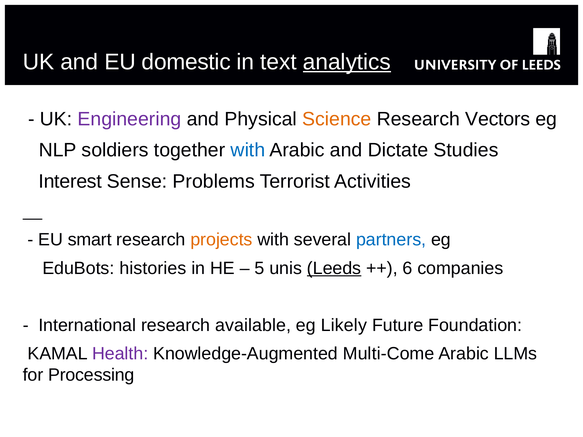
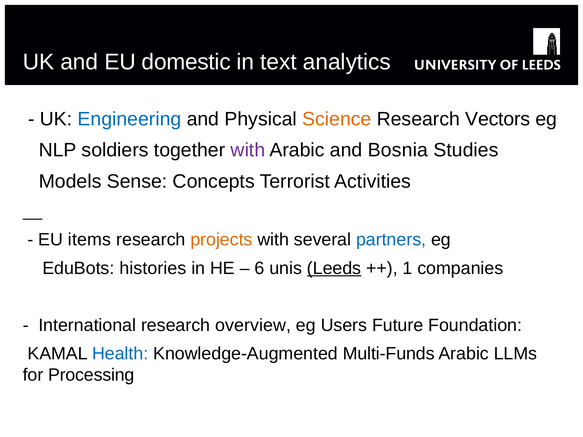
analytics underline: present -> none
Engineering colour: purple -> blue
with at (248, 150) colour: blue -> purple
Dictate: Dictate -> Bosnia
Interest: Interest -> Models
Problems: Problems -> Concepts
smart: smart -> items
5: 5 -> 6
6: 6 -> 1
available: available -> overview
Likely: Likely -> Users
Health colour: purple -> blue
Multi-Come: Multi-Come -> Multi-Funds
